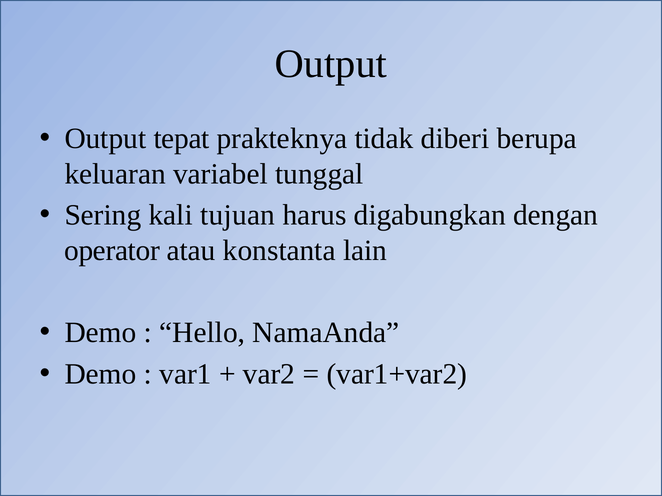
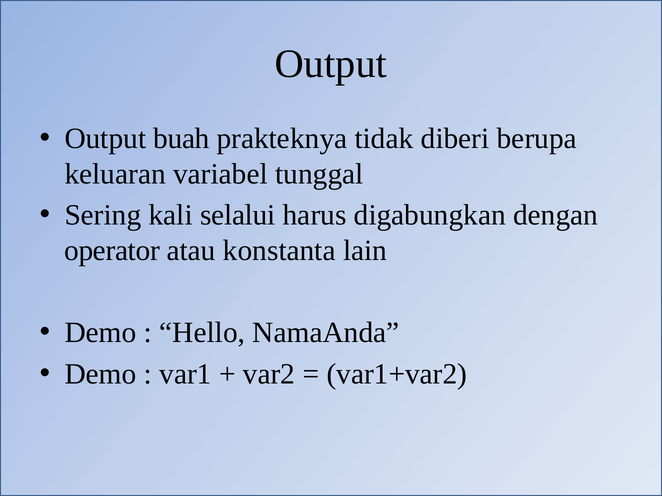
tepat: tepat -> buah
tujuan: tujuan -> selalui
